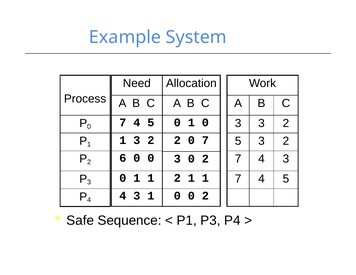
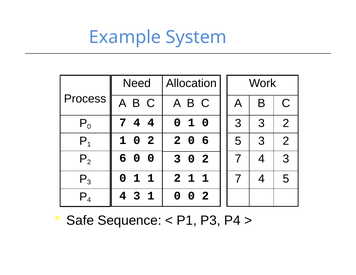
5 at (151, 123): 5 -> 4
3 at (137, 140): 3 -> 0
0 7: 7 -> 6
